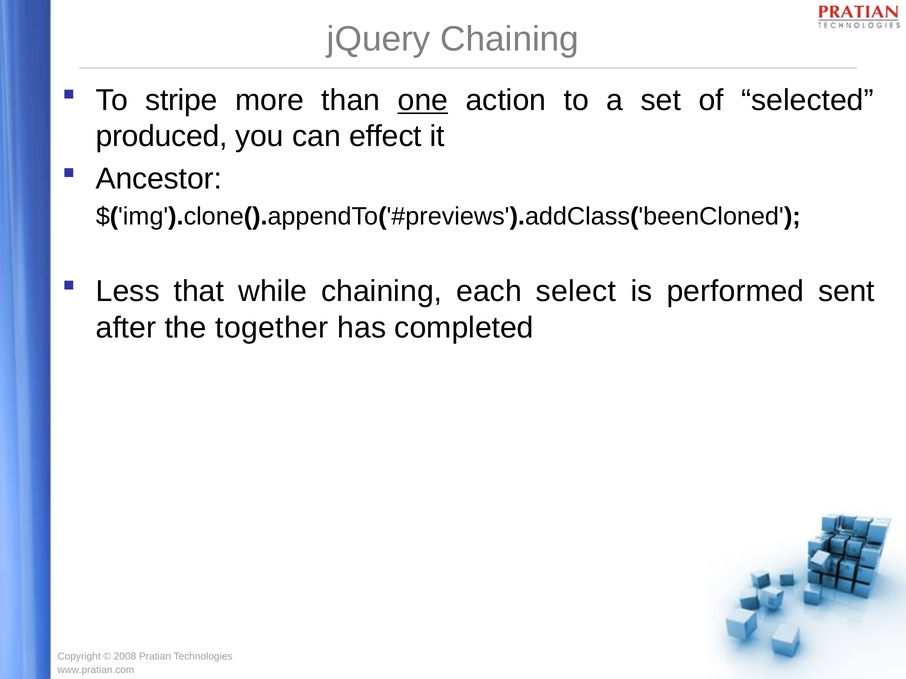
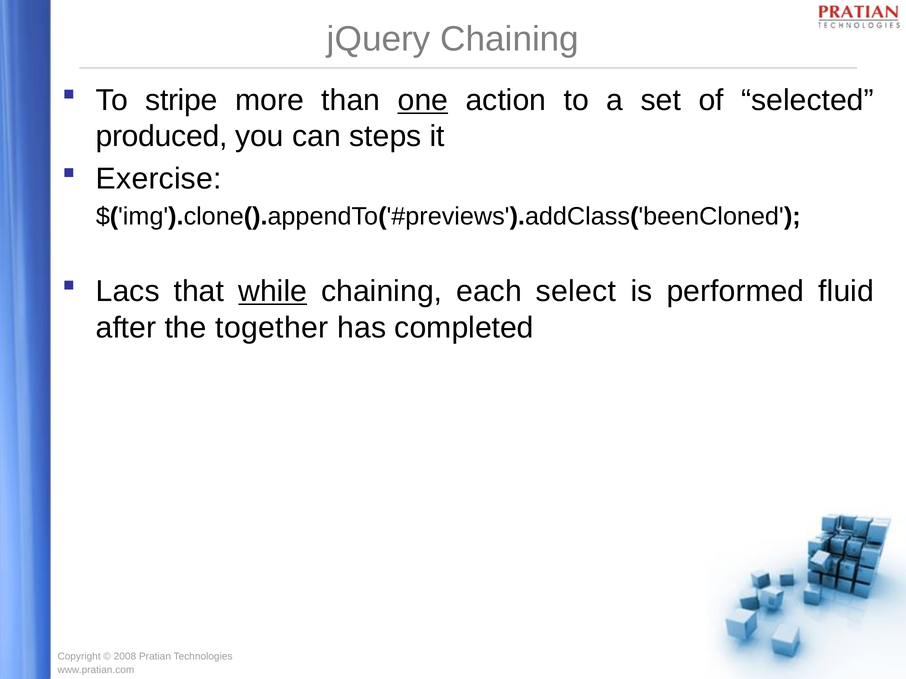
effect: effect -> steps
Ancestor: Ancestor -> Exercise
Less: Less -> Lacs
while underline: none -> present
sent: sent -> fluid
